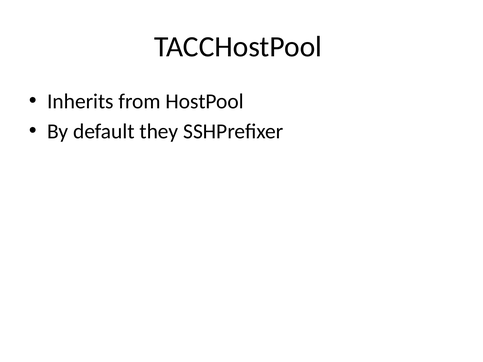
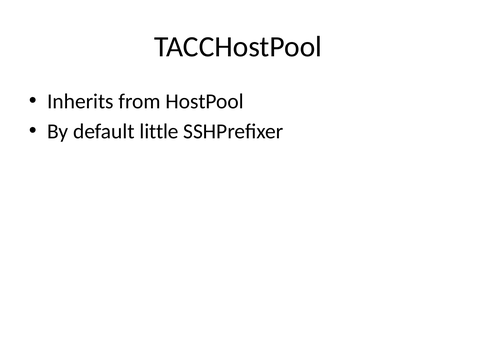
they: they -> little
